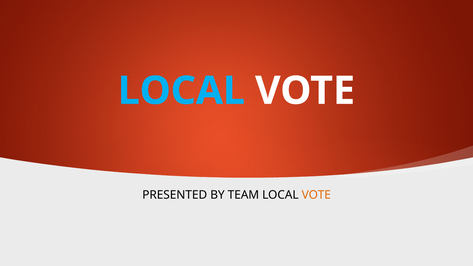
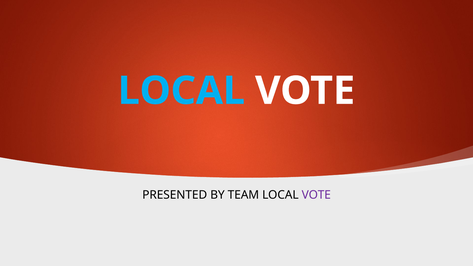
VOTE at (316, 195) colour: orange -> purple
